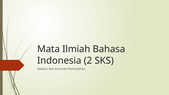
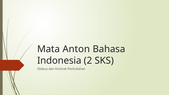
Ilmiah: Ilmiah -> Anton
